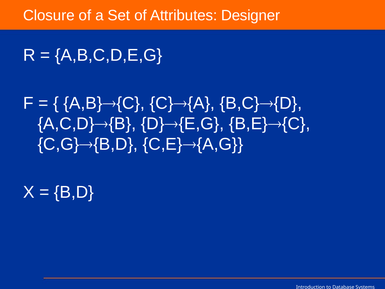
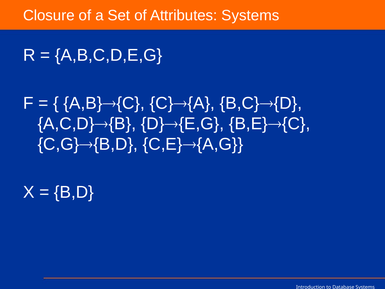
Attributes Designer: Designer -> Systems
